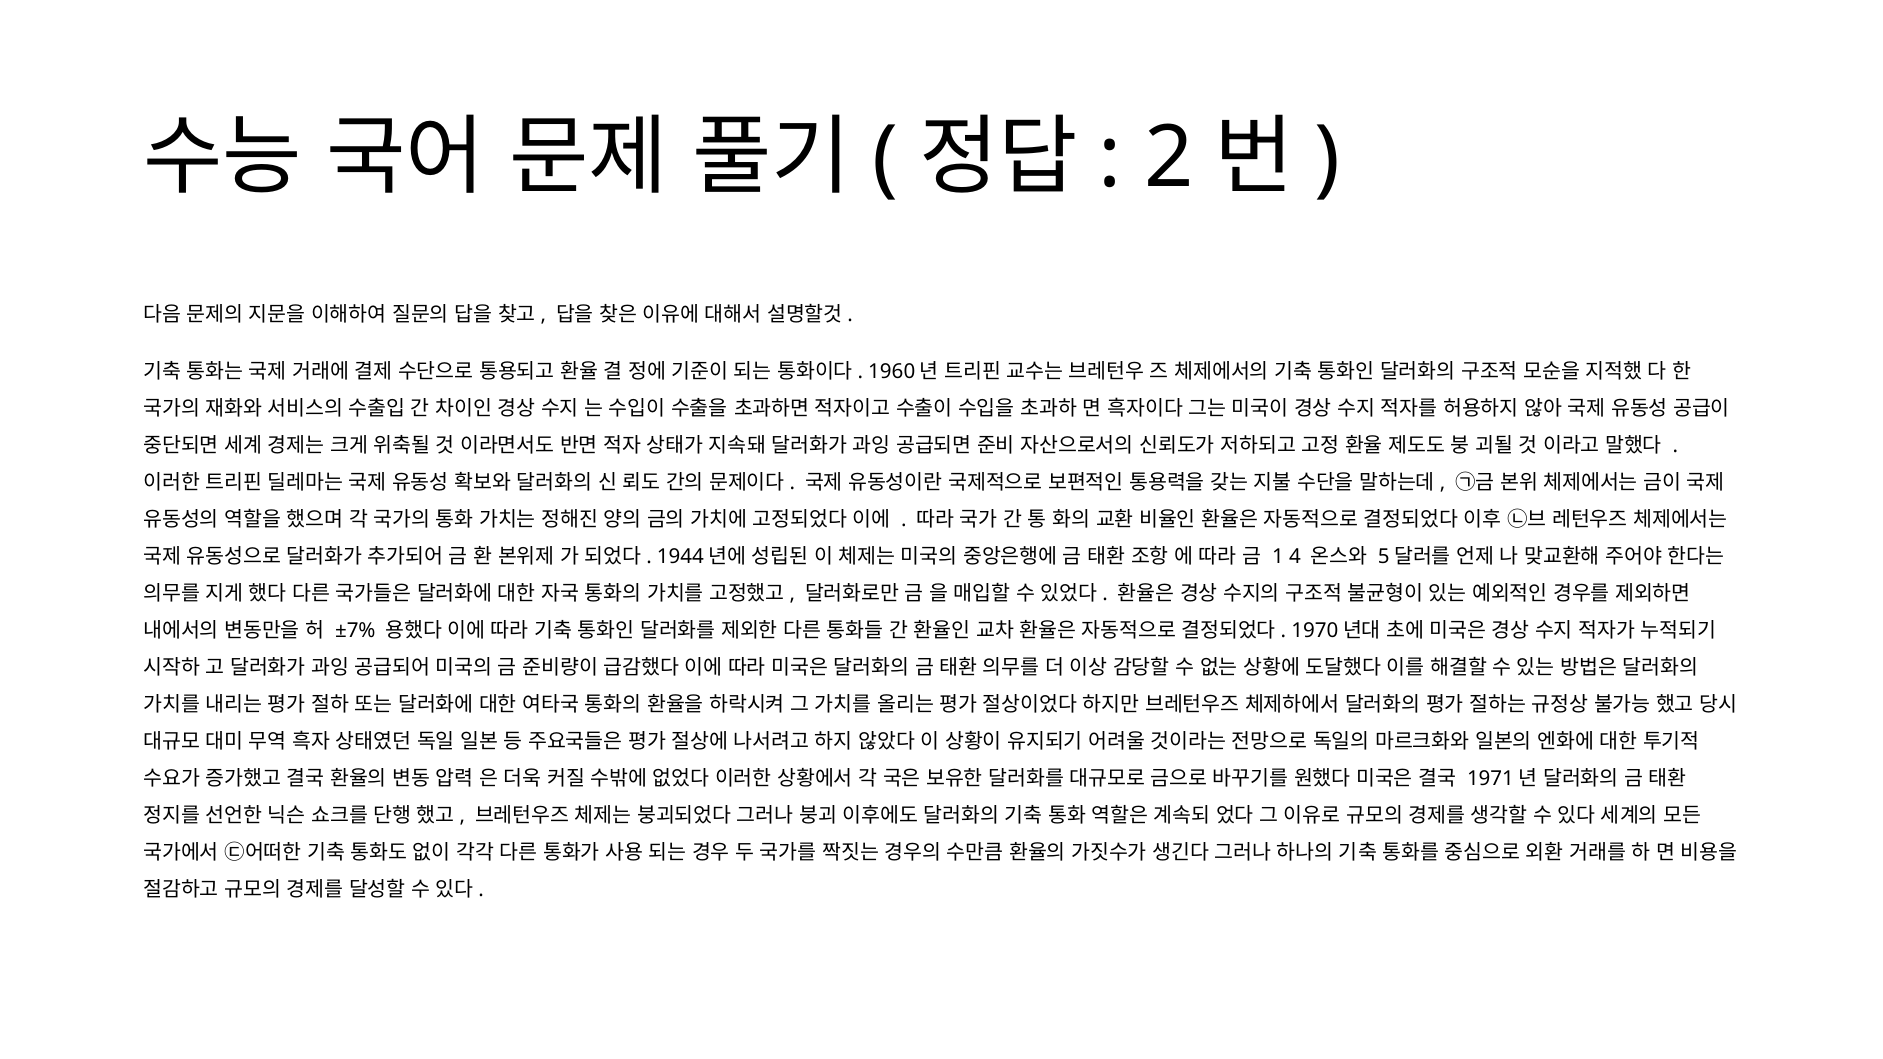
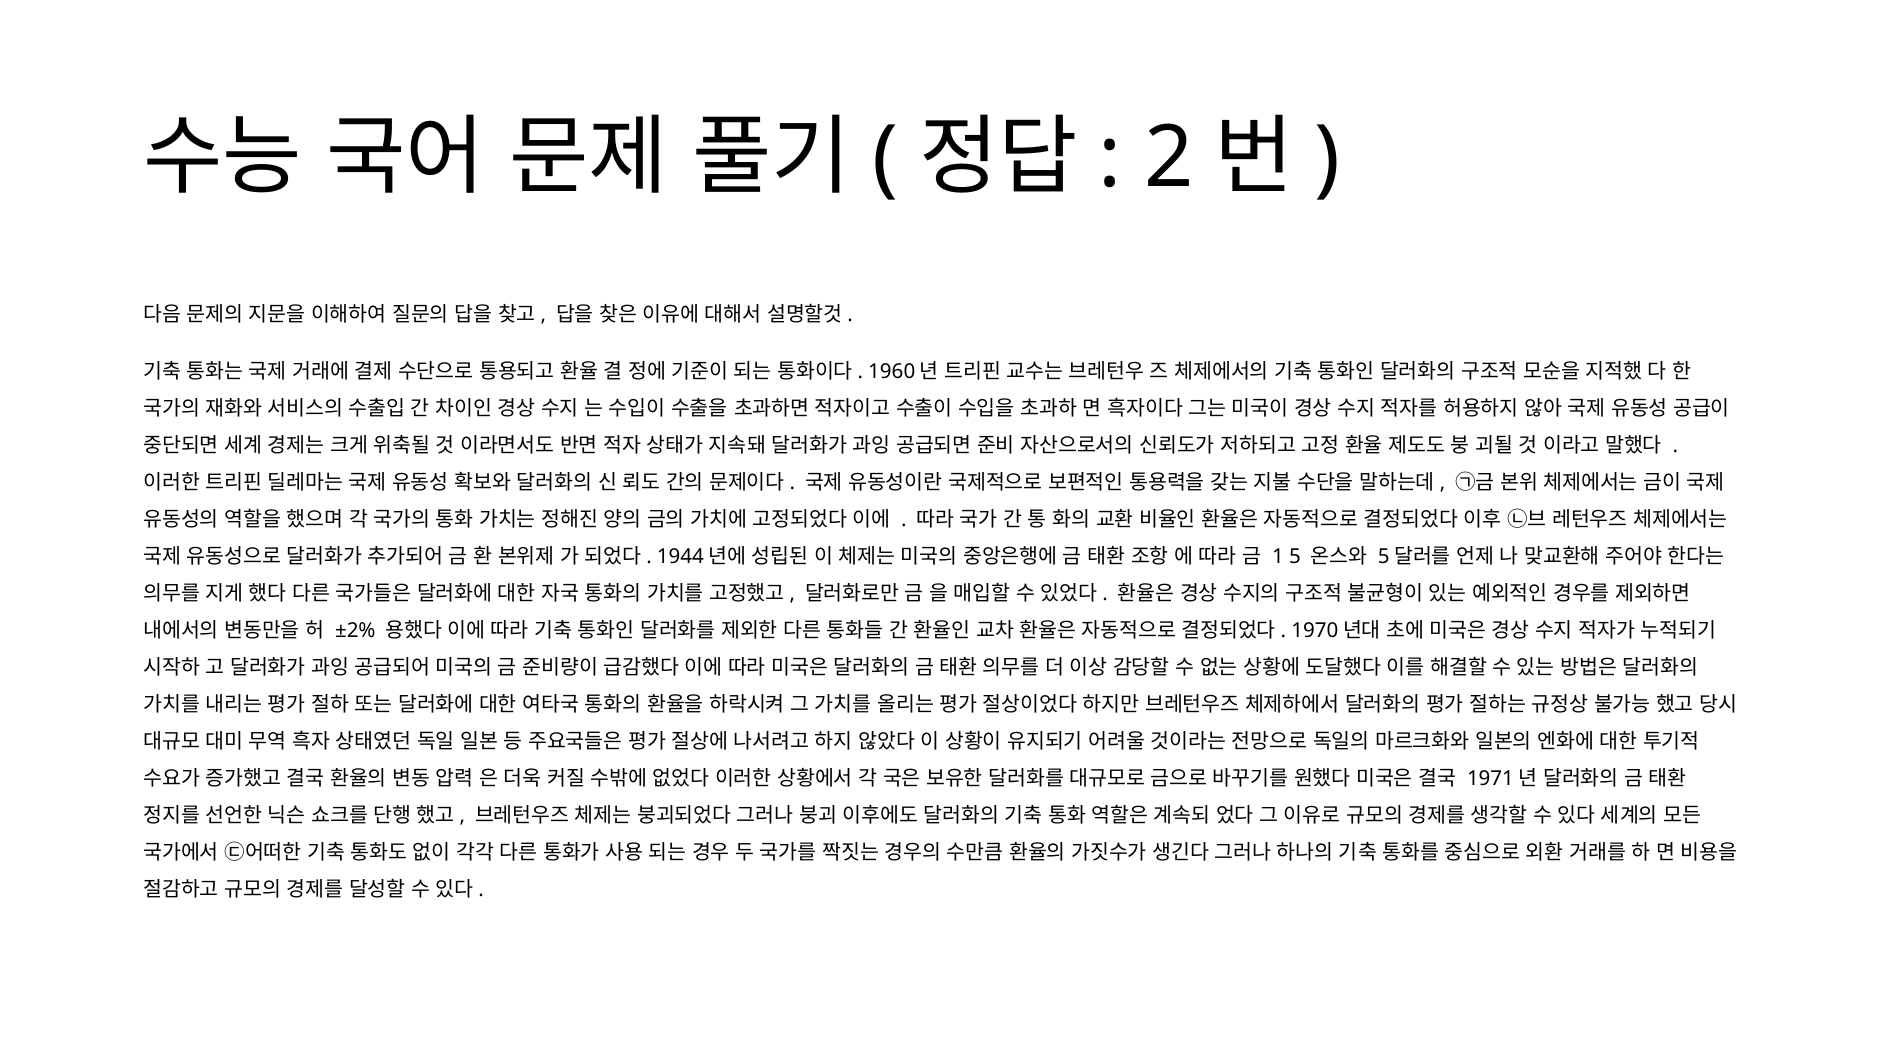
4: 4 -> 5
±7%: ±7% -> ±2%
